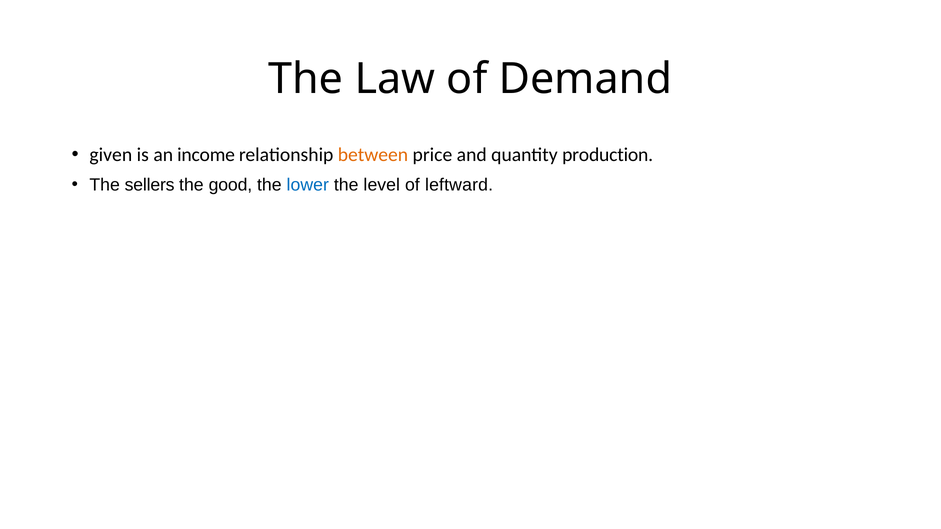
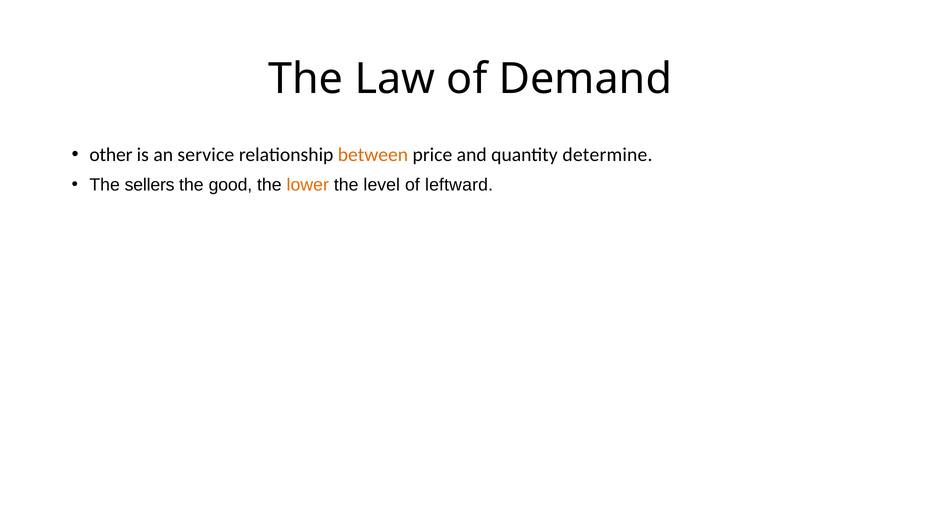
given: given -> other
income: income -> service
production: production -> determine
lower colour: blue -> orange
